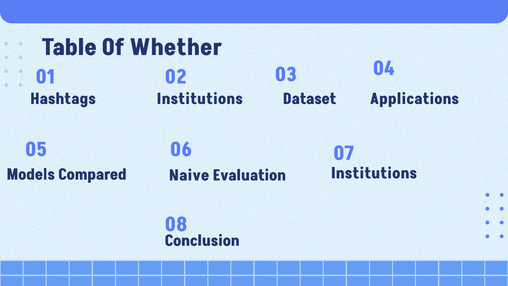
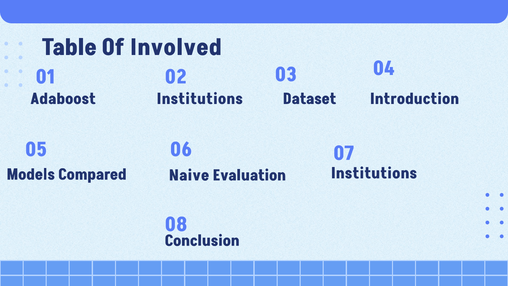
Whether: Whether -> Involved
Hashtags: Hashtags -> Adaboost
Applications: Applications -> Introduction
